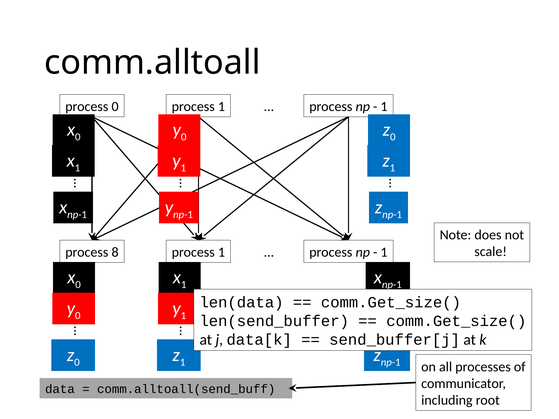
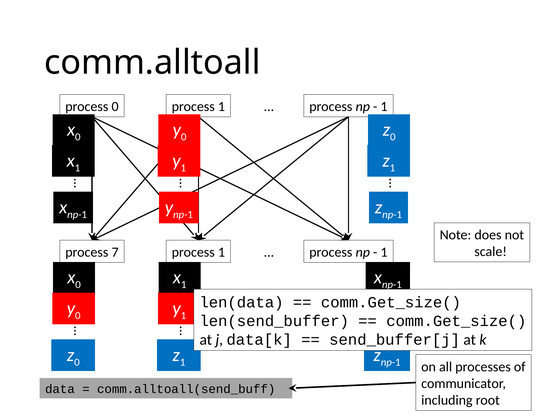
8: 8 -> 7
